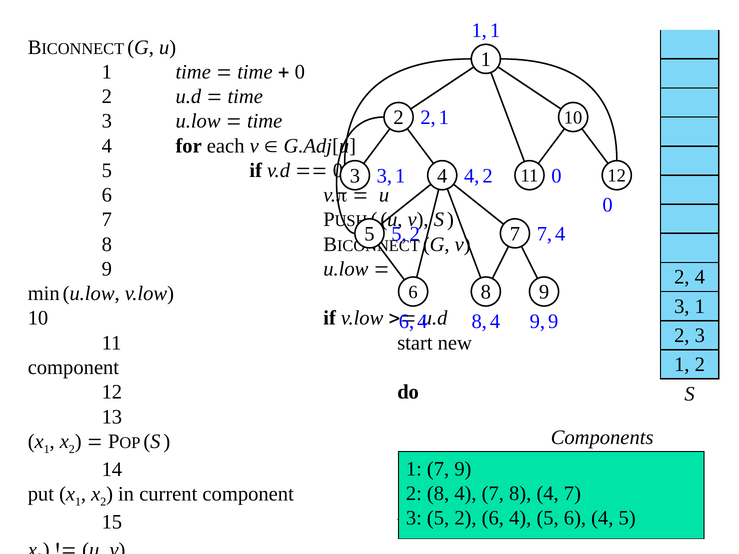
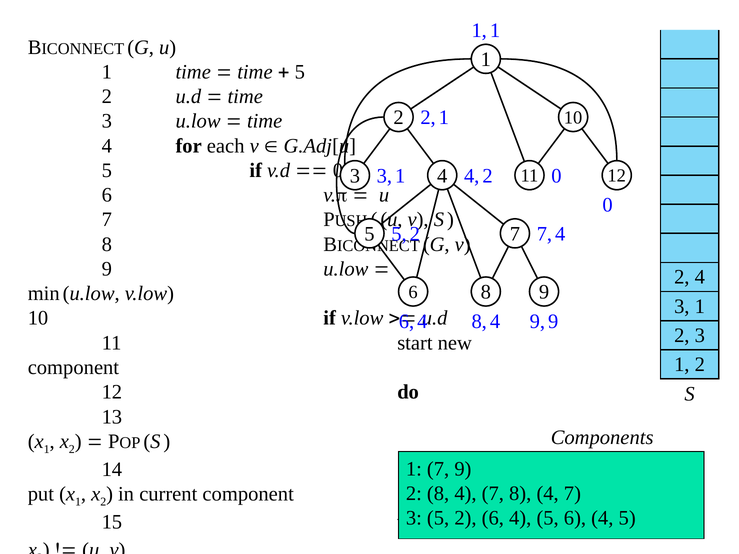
0 at (300, 72): 0 -> 5
